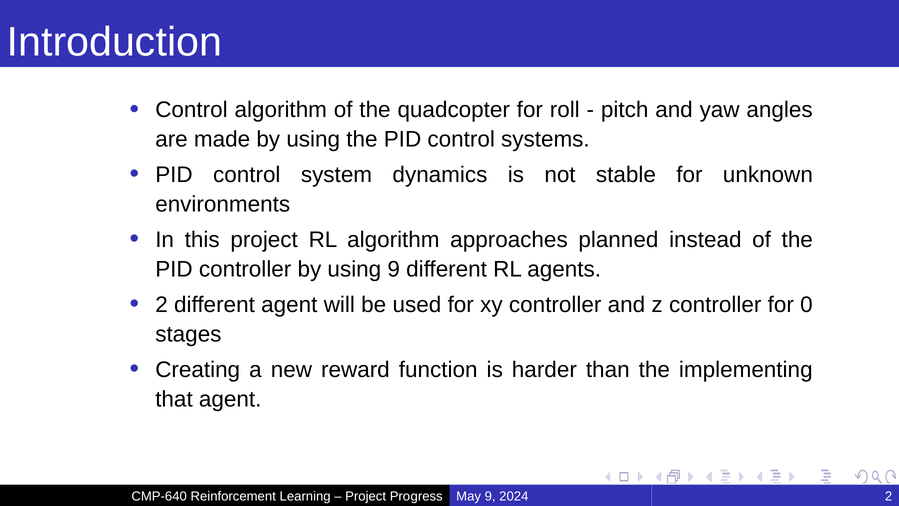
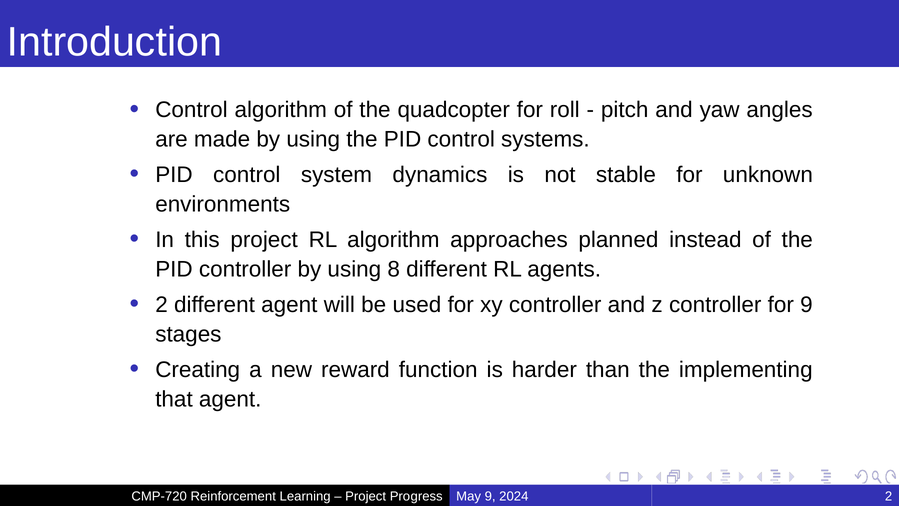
using 9: 9 -> 8
for 0: 0 -> 9
CMP-640: CMP-640 -> CMP-720
